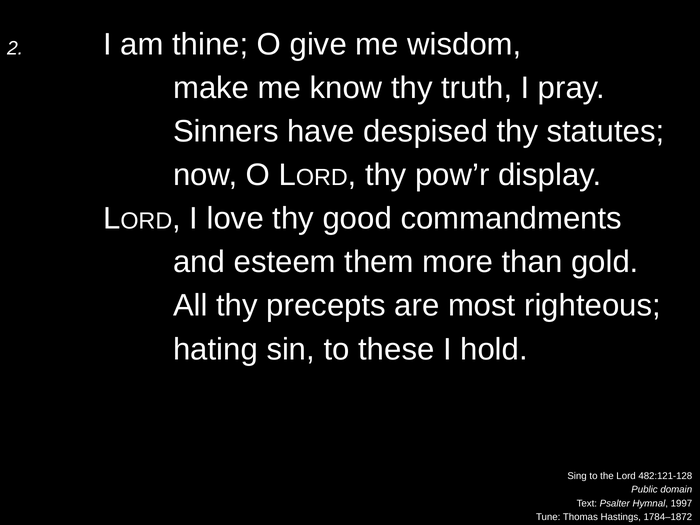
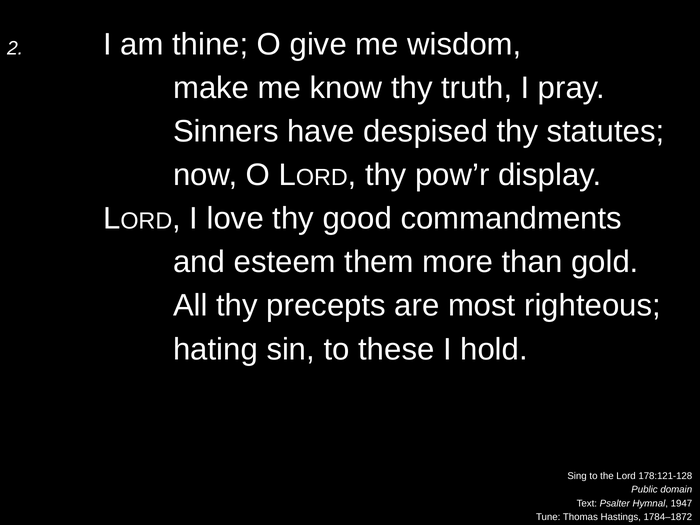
482:121-128: 482:121-128 -> 178:121-128
1997: 1997 -> 1947
